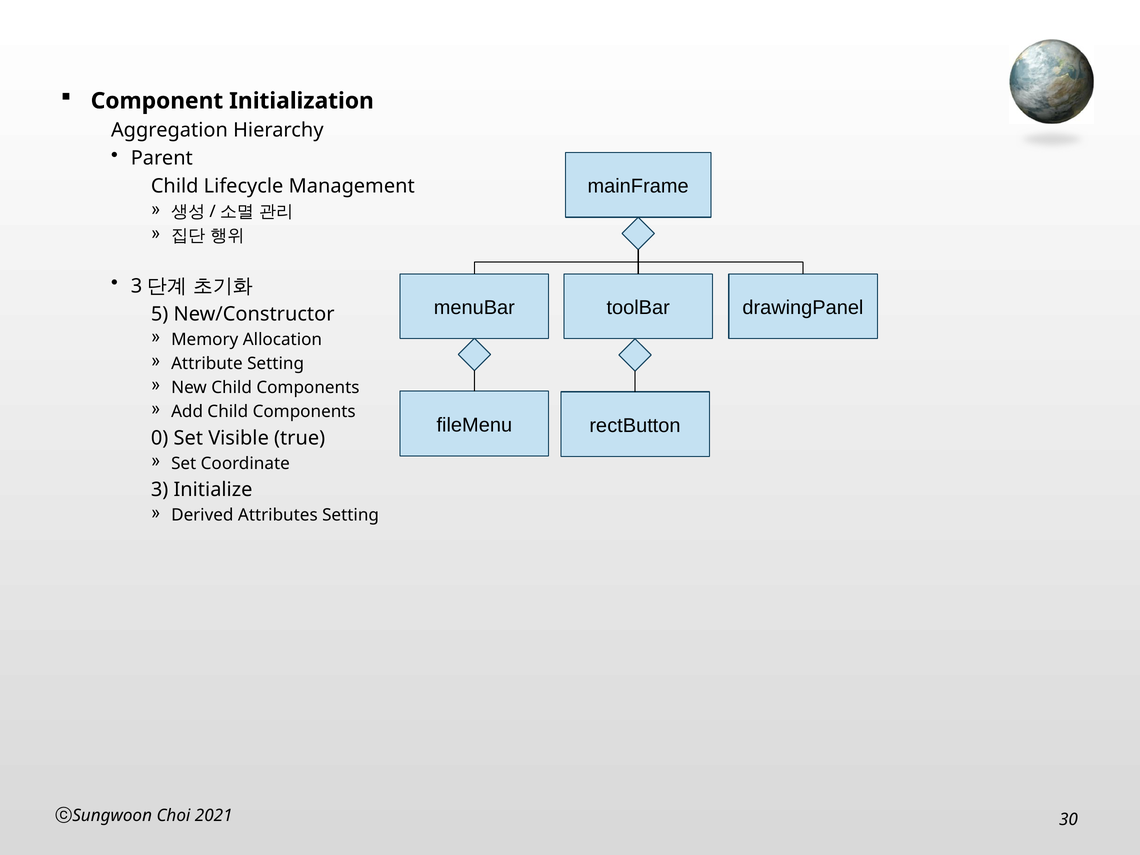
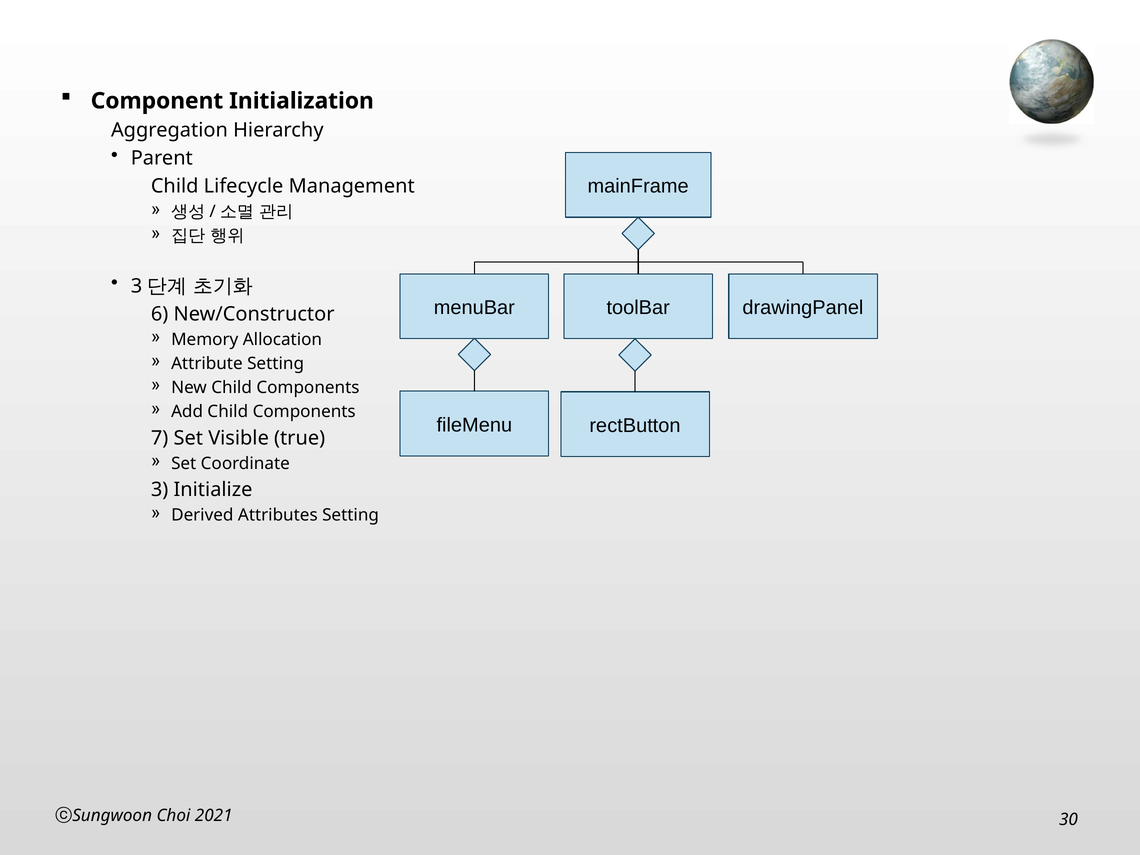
5: 5 -> 6
0: 0 -> 7
